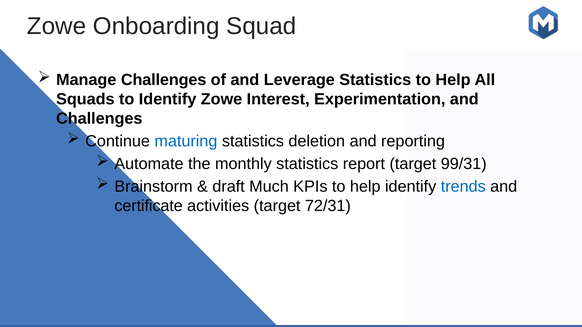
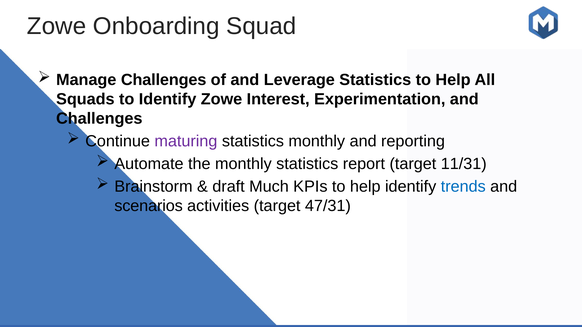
maturing colour: blue -> purple
statistics deletion: deletion -> monthly
99/31: 99/31 -> 11/31
certificate: certificate -> scenarios
72/31: 72/31 -> 47/31
